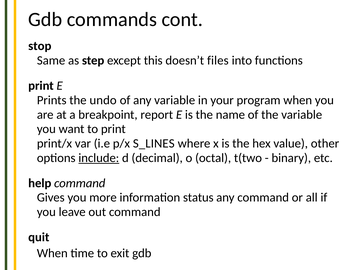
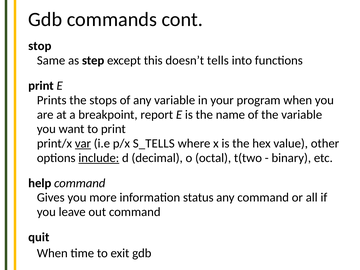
files: files -> tells
undo: undo -> stops
var underline: none -> present
S_LINES: S_LINES -> S_TELLS
